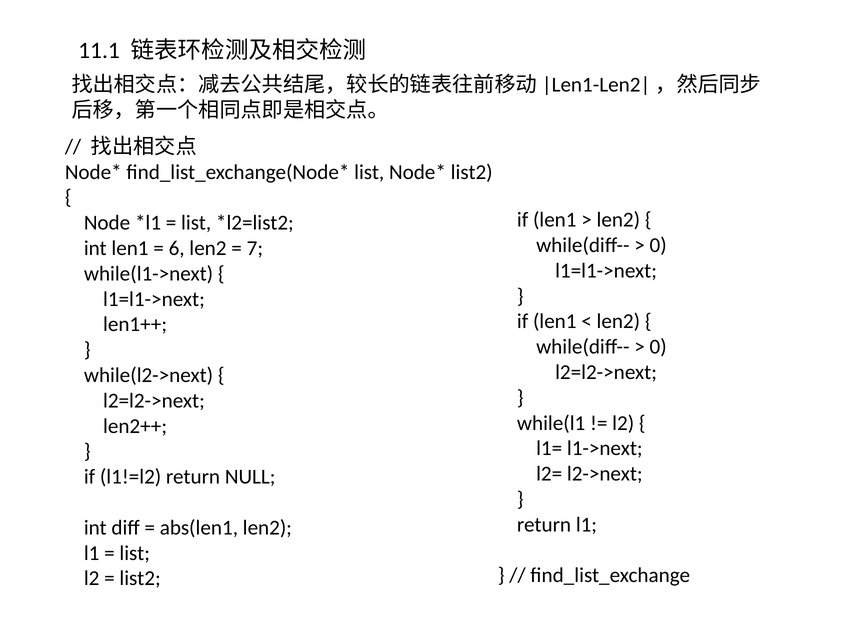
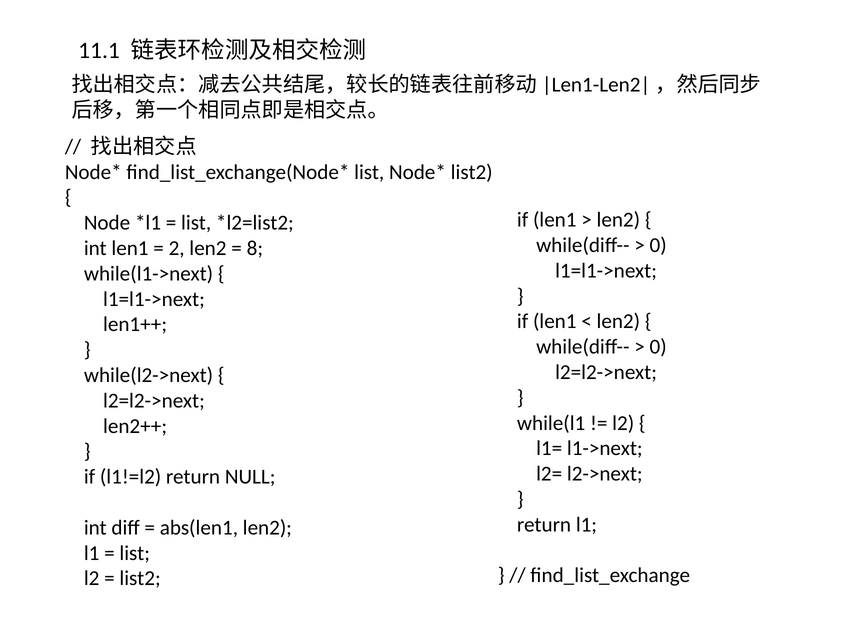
6: 6 -> 2
7: 7 -> 8
